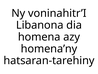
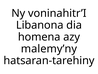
homena’ny: homena’ny -> malemy’ny
